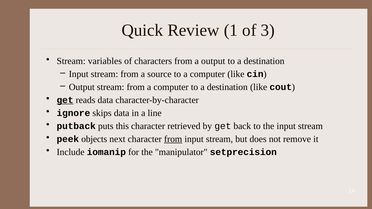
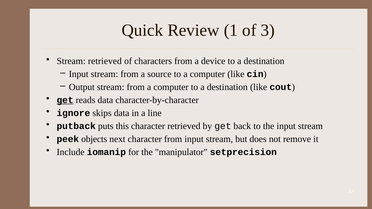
Stream variables: variables -> retrieved
a output: output -> device
from at (173, 139) underline: present -> none
